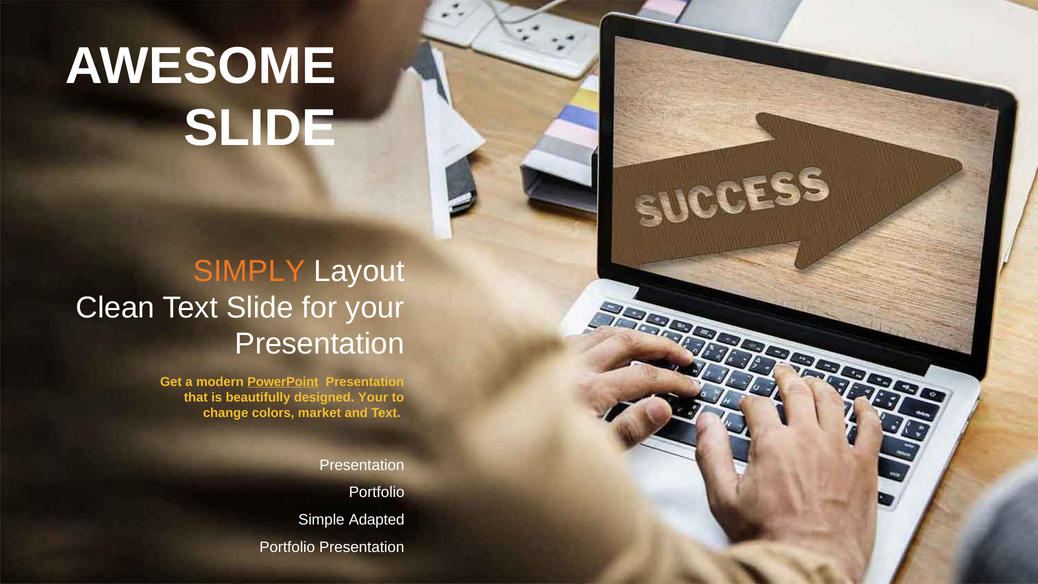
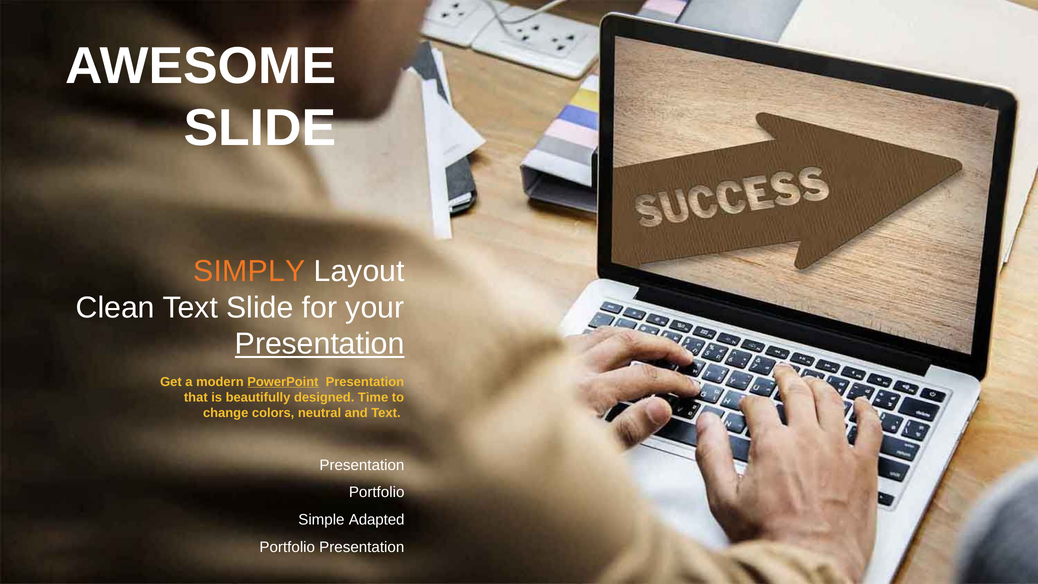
Presentation at (320, 344) underline: none -> present
designed Your: Your -> Time
market: market -> neutral
